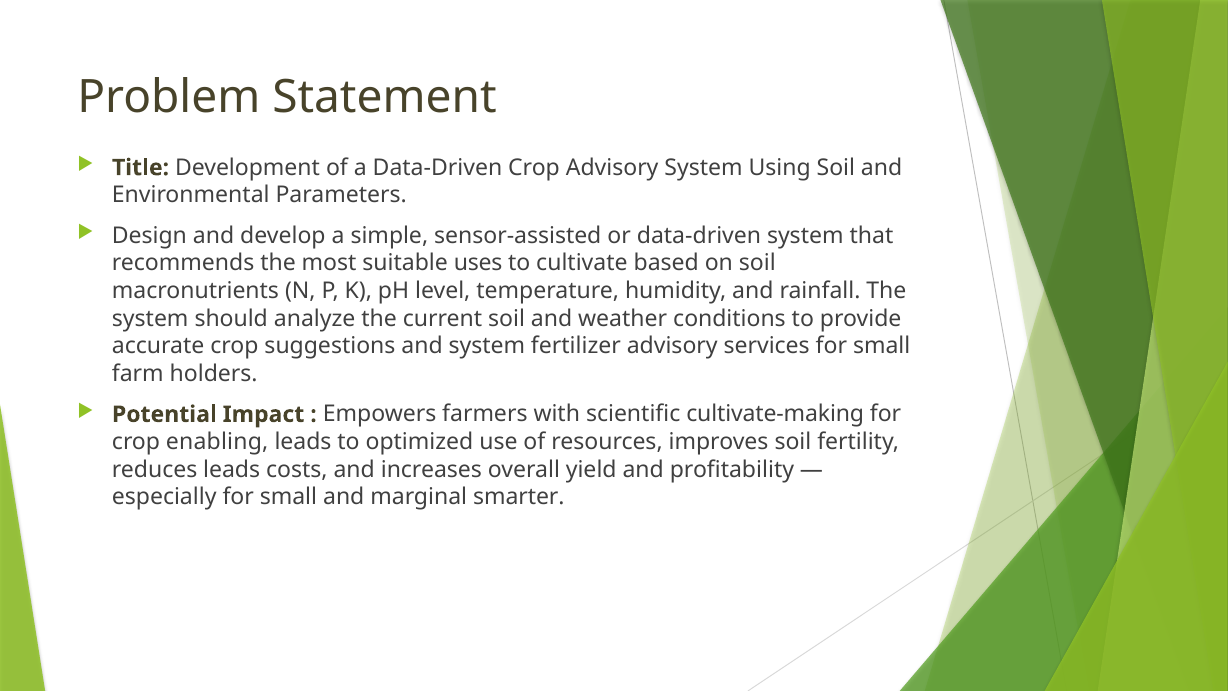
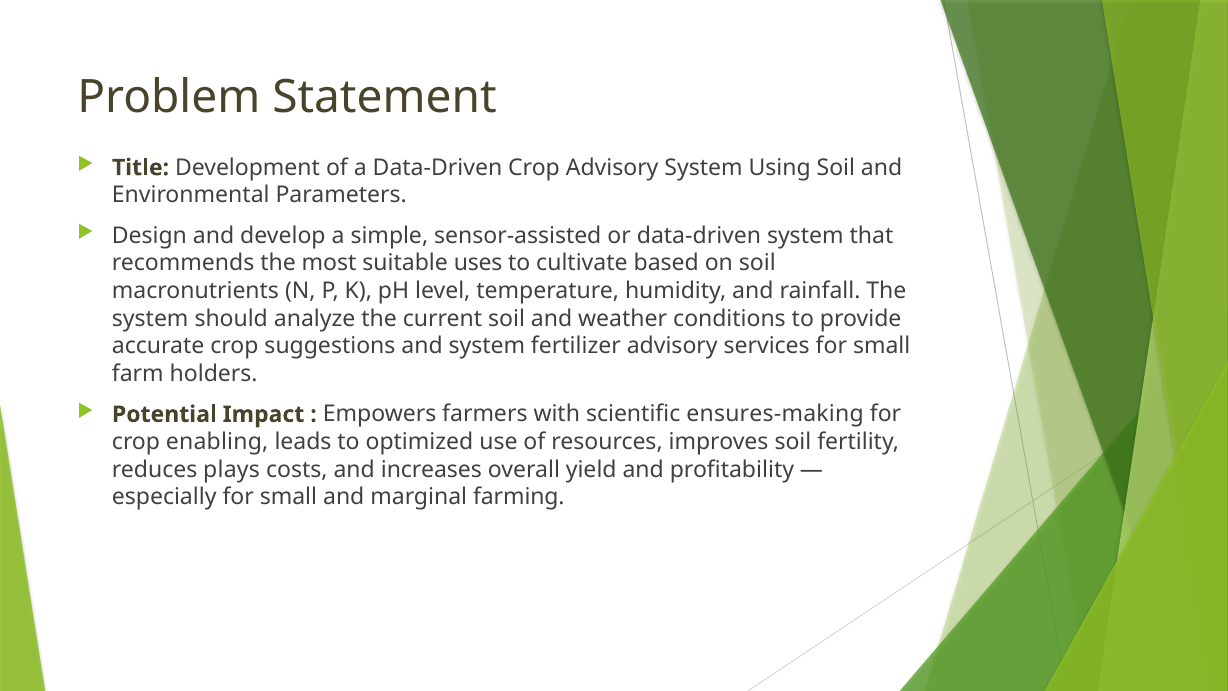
cultivate-making: cultivate-making -> ensures-making
reduces leads: leads -> plays
smarter: smarter -> farming
